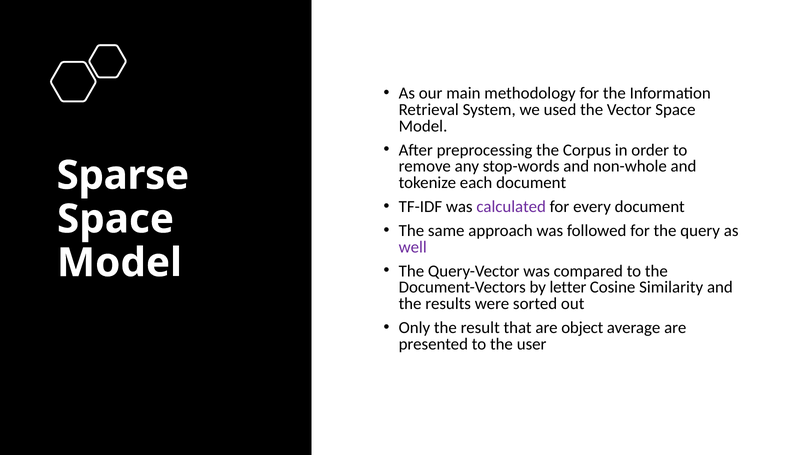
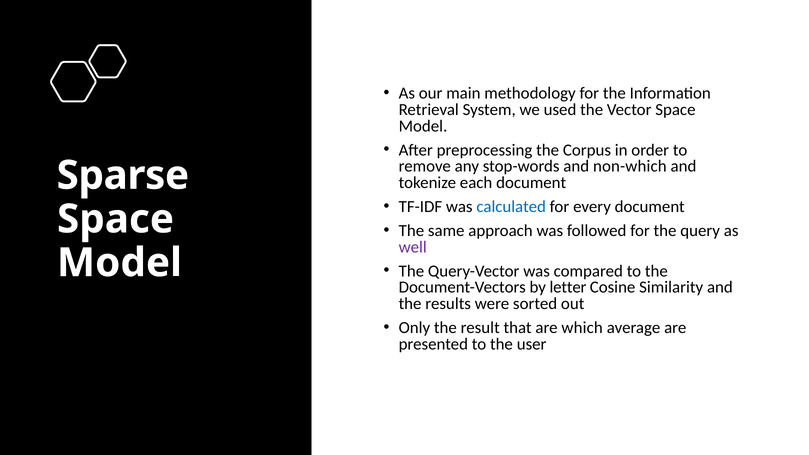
non-whole: non-whole -> non-which
calculated colour: purple -> blue
object: object -> which
